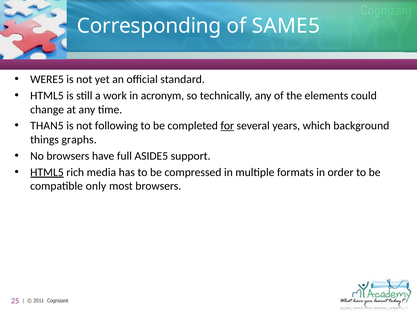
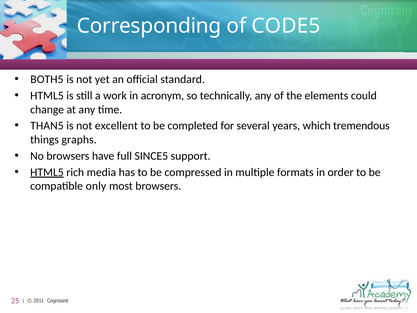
SAME5: SAME5 -> CODE5
WERE5: WERE5 -> BOTH5
following: following -> excellent
for underline: present -> none
background: background -> tremendous
ASIDE5: ASIDE5 -> SINCE5
